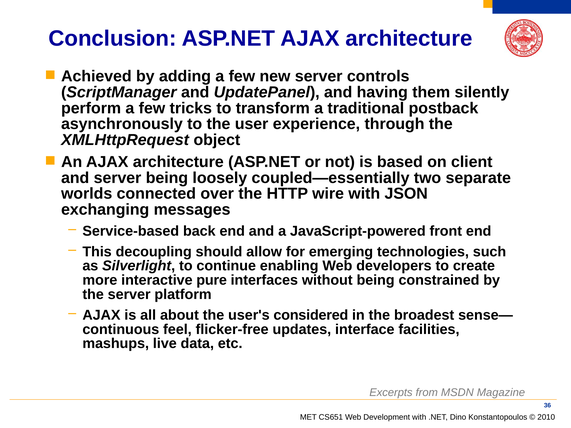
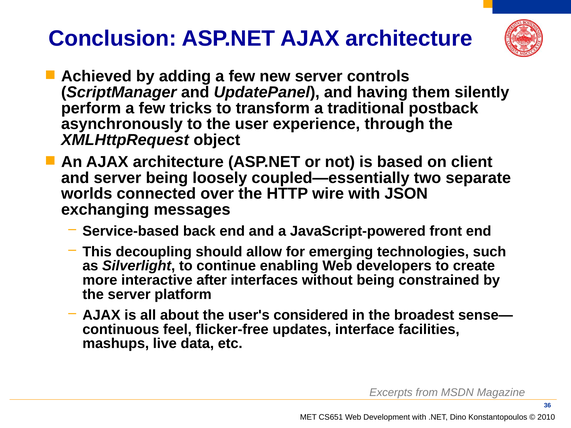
pure: pure -> after
